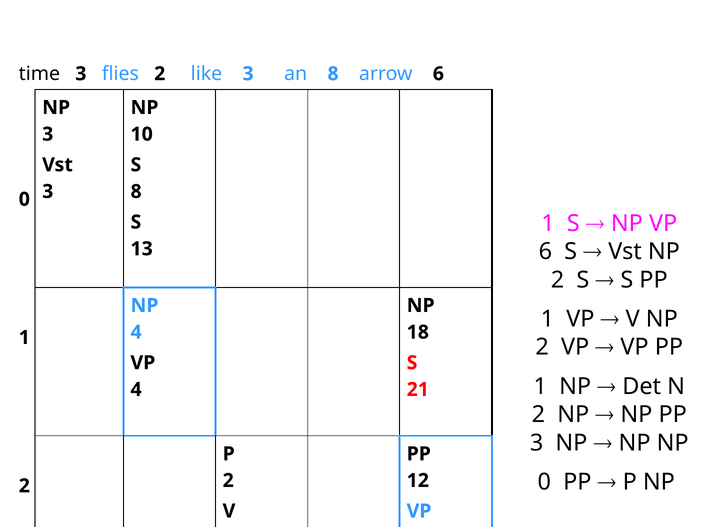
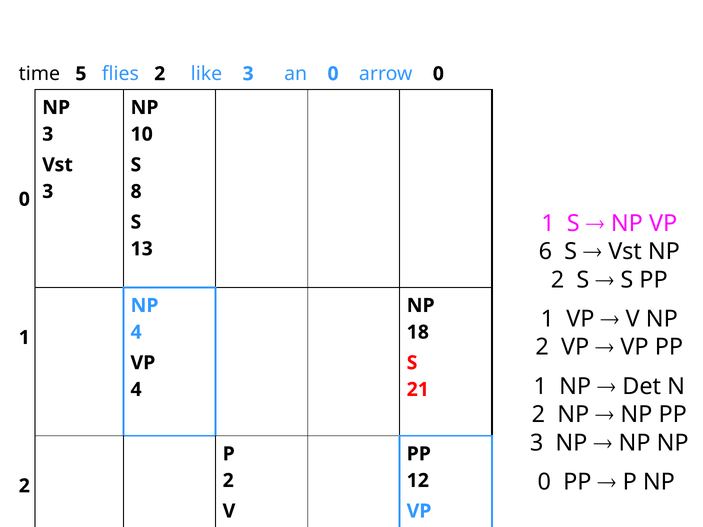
time 3: 3 -> 5
an 8: 8 -> 0
arrow 6: 6 -> 0
